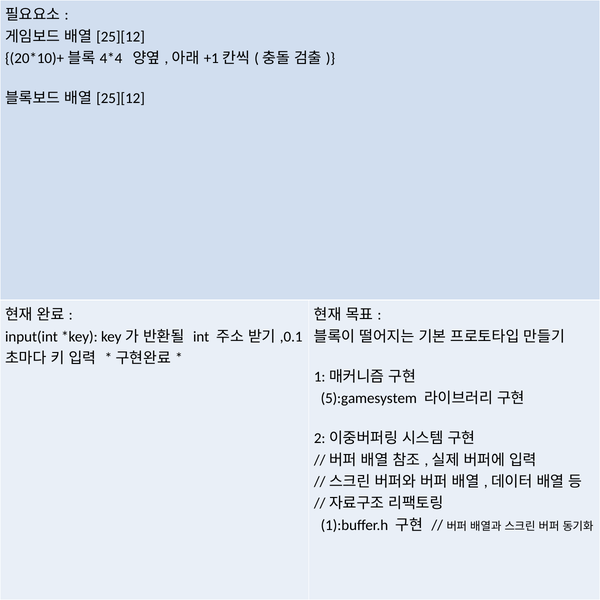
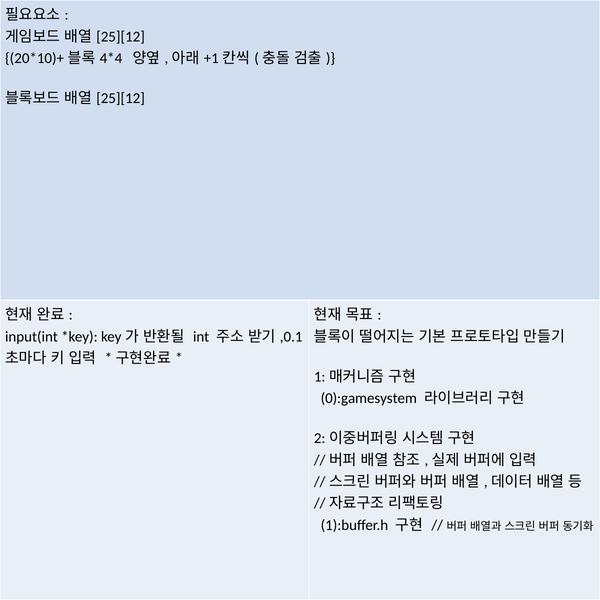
5):gamesystem: 5):gamesystem -> 0):gamesystem
